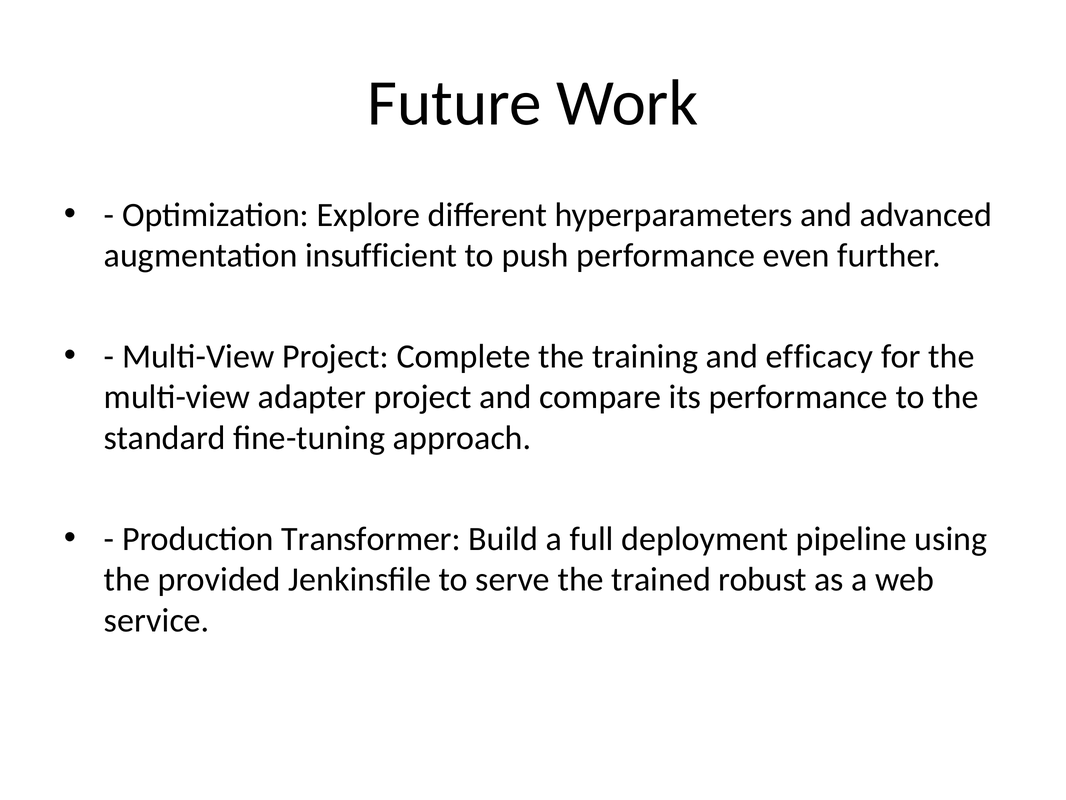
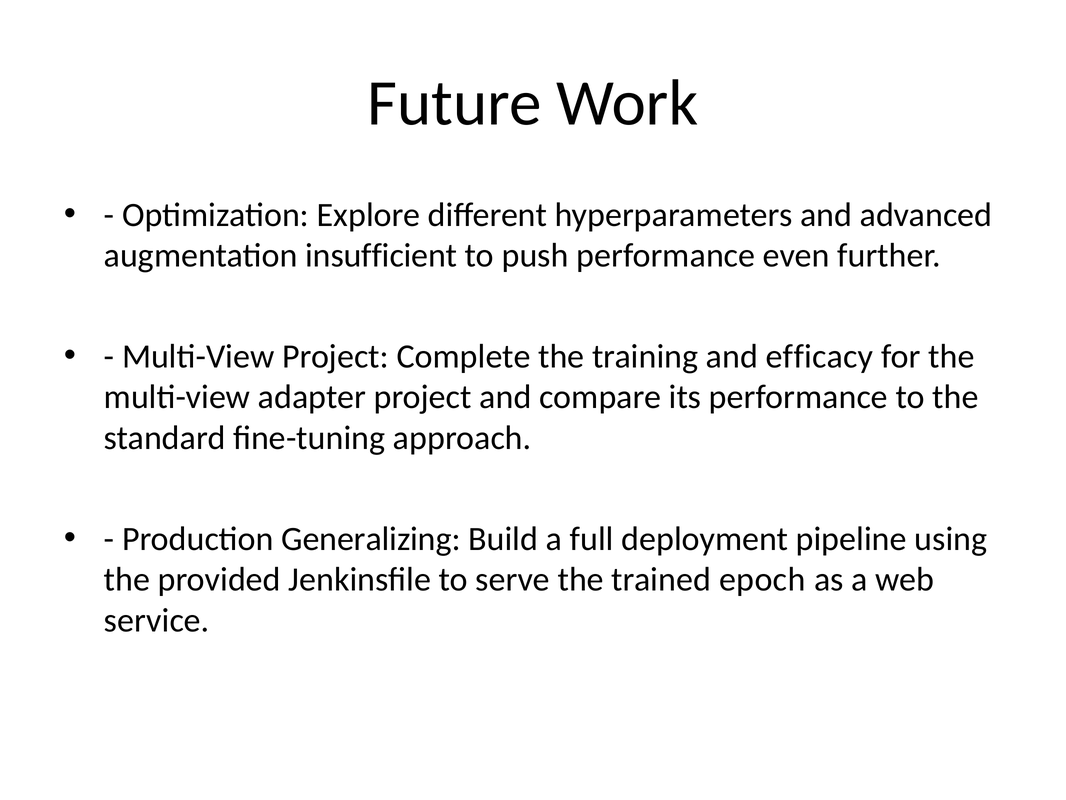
Transformer: Transformer -> Generalizing
robust: robust -> epoch
